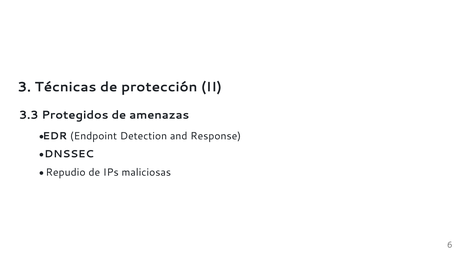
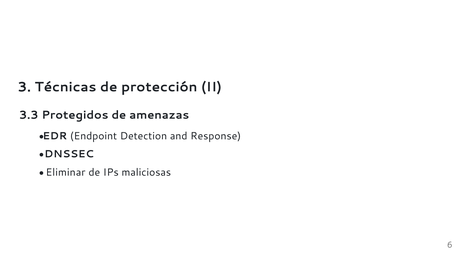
Repudio: Repudio -> Eliminar
